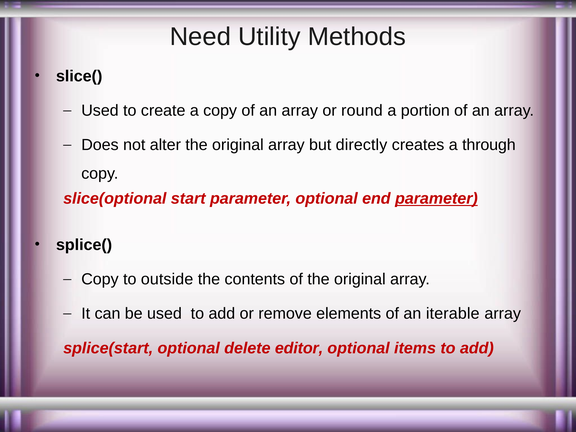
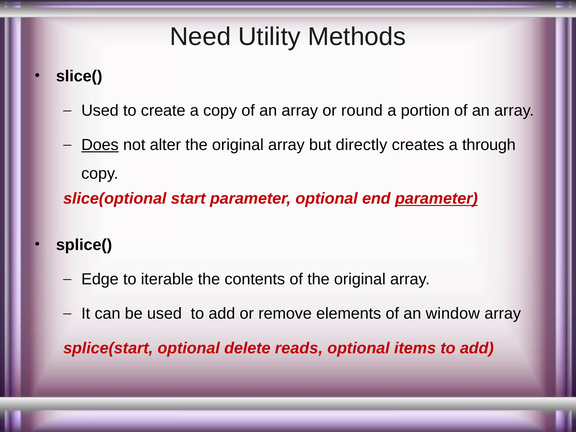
Does underline: none -> present
Copy at (100, 279): Copy -> Edge
outside: outside -> iterable
iterable: iterable -> window
editor: editor -> reads
